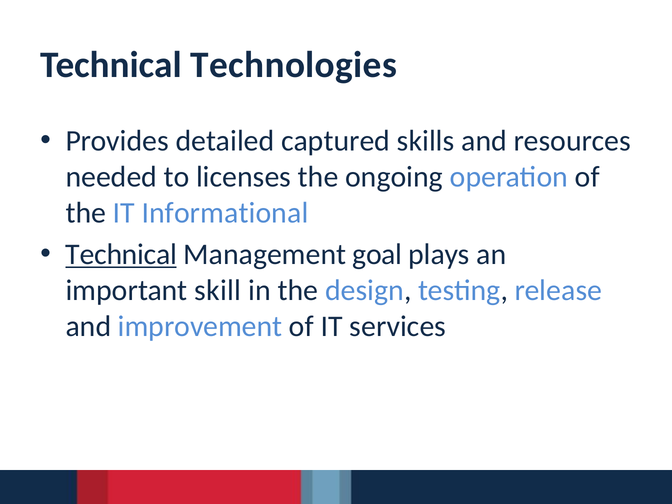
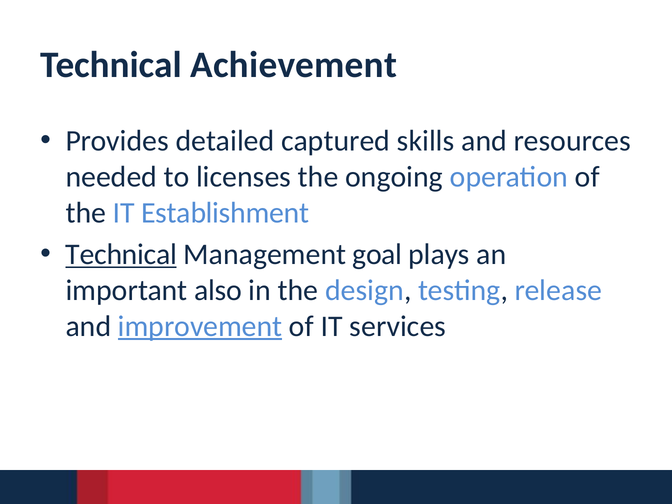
Technologies: Technologies -> Achievement
Informational: Informational -> Establishment
skill: skill -> also
improvement underline: none -> present
